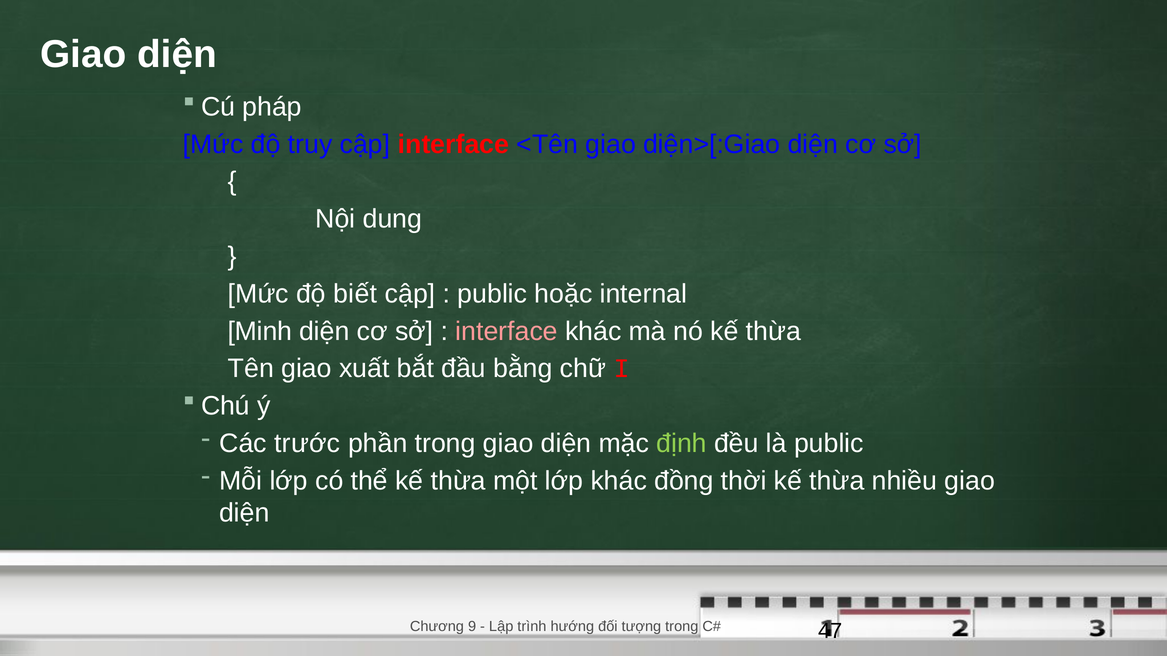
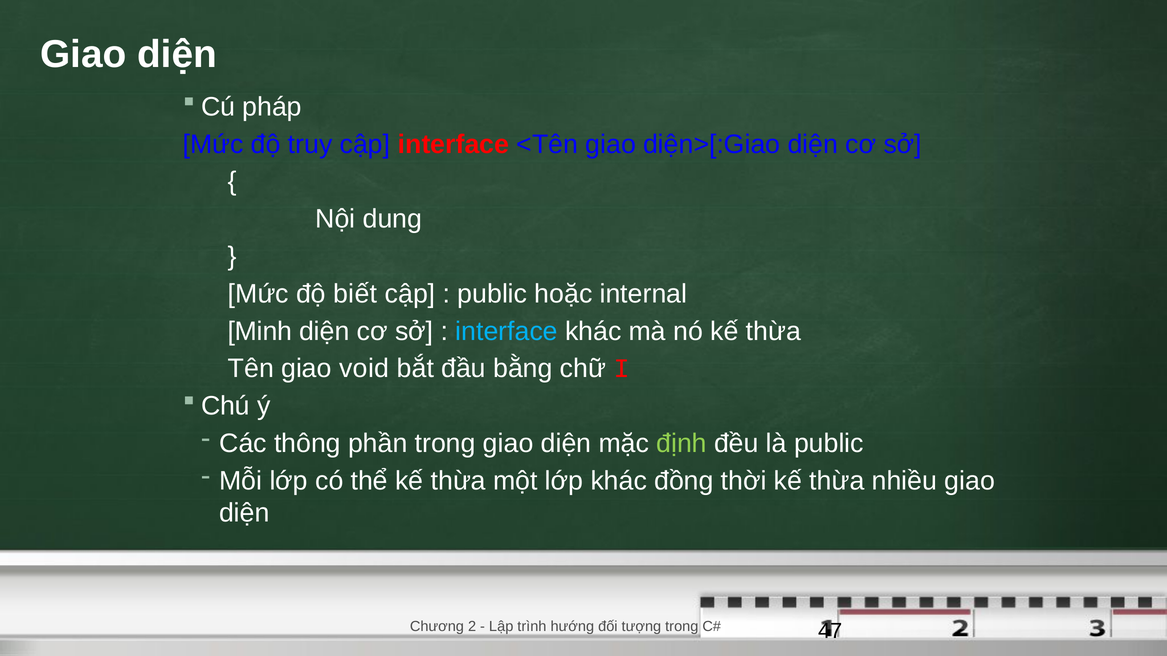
interface at (507, 331) colour: pink -> light blue
xuất: xuất -> void
trước: trước -> thông
9: 9 -> 2
